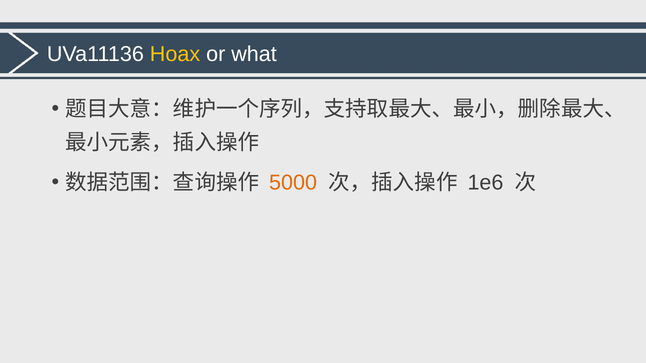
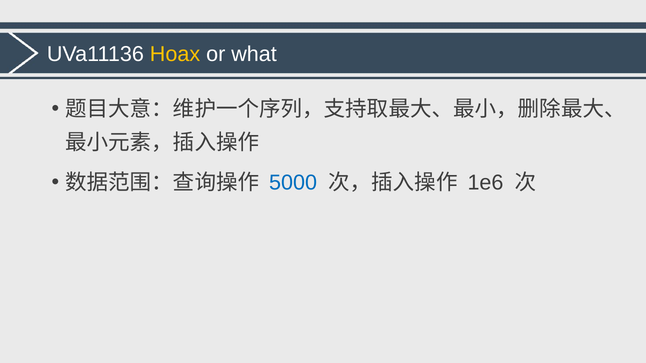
5000 colour: orange -> blue
